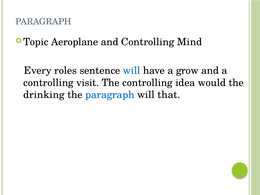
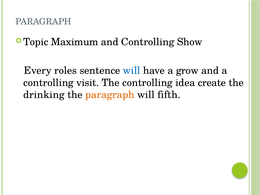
Aeroplane: Aeroplane -> Maximum
Mind: Mind -> Show
would: would -> create
paragraph at (110, 95) colour: blue -> orange
that: that -> fifth
